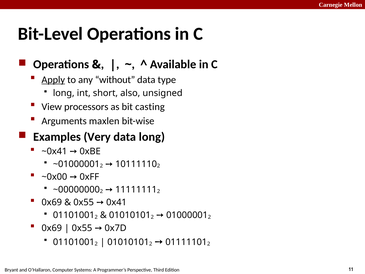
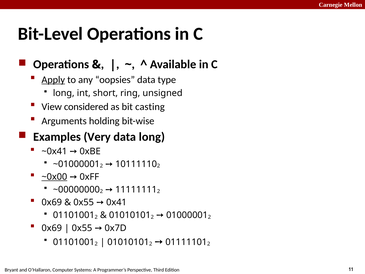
without: without -> oopsies
also: also -> ring
processors: processors -> considered
maxlen: maxlen -> holding
~0x00 underline: none -> present
